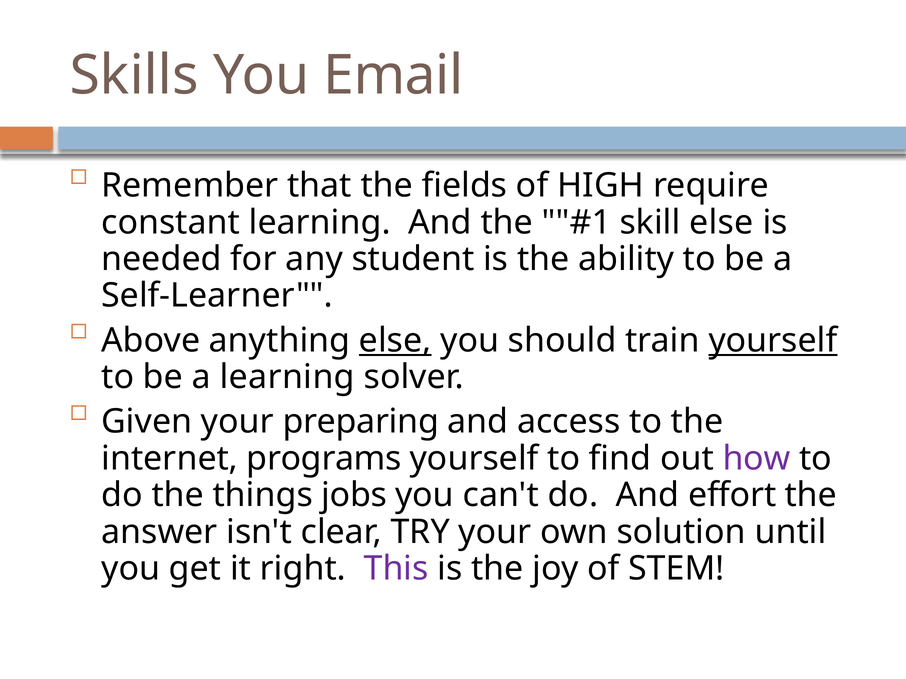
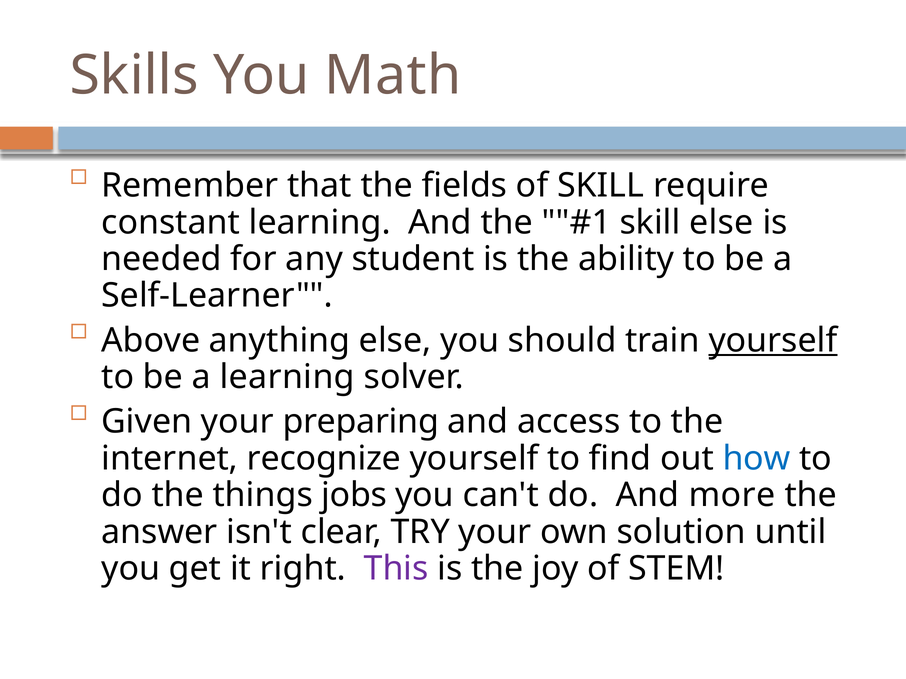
Email: Email -> Math
of HIGH: HIGH -> SKILL
else at (395, 341) underline: present -> none
programs: programs -> recognize
how colour: purple -> blue
effort: effort -> more
